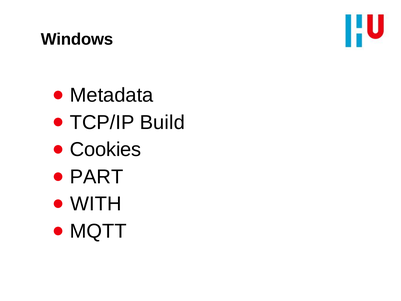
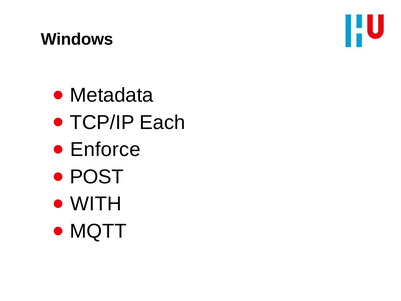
Build: Build -> Each
Cookies: Cookies -> Enforce
PART: PART -> POST
